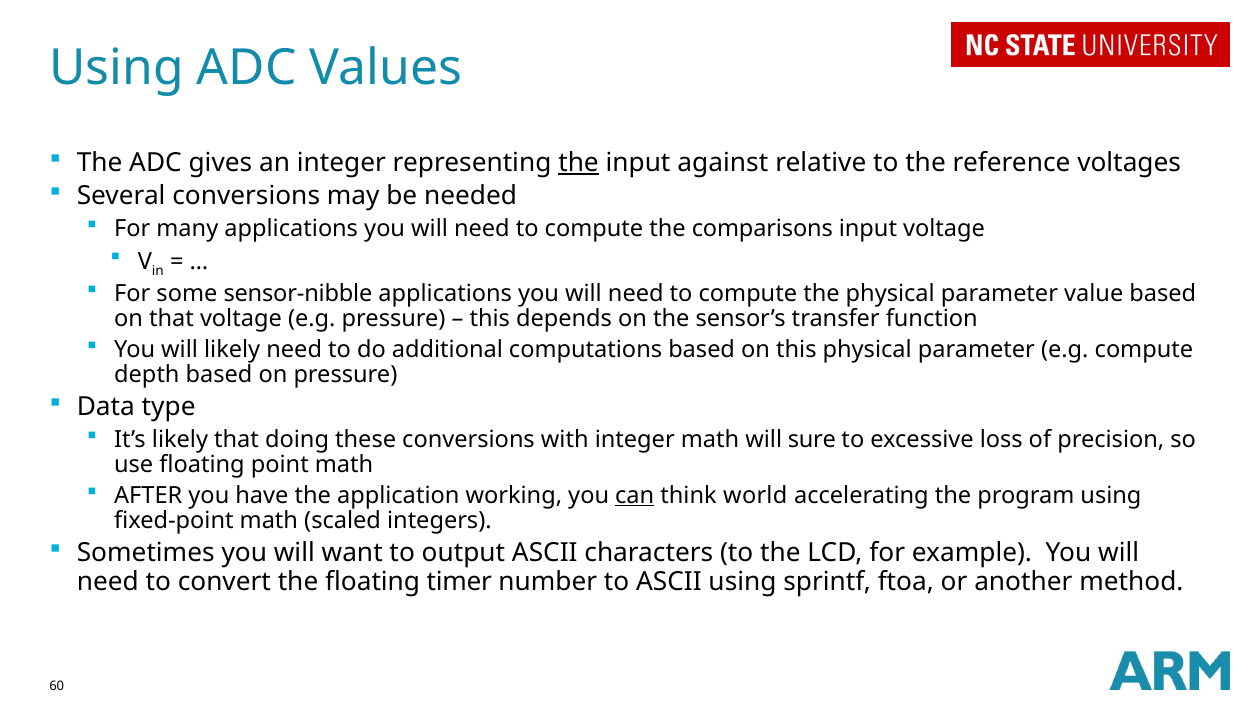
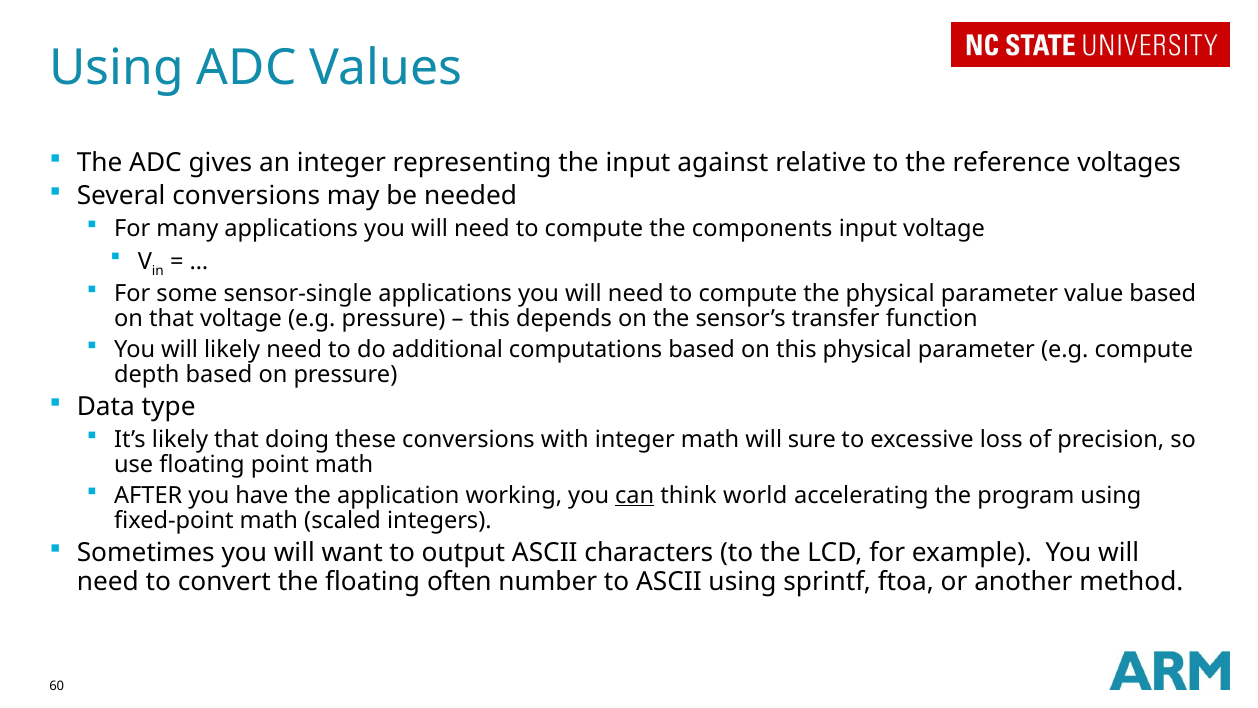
the at (579, 163) underline: present -> none
comparisons: comparisons -> components
sensor-nibble: sensor-nibble -> sensor-single
timer: timer -> often
